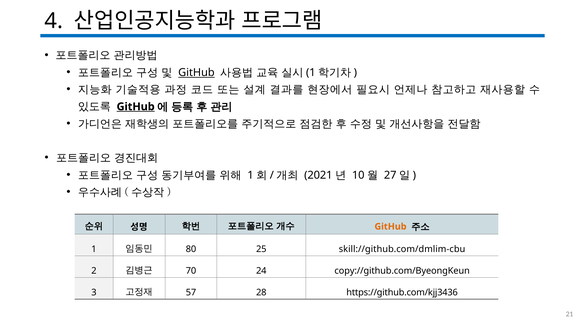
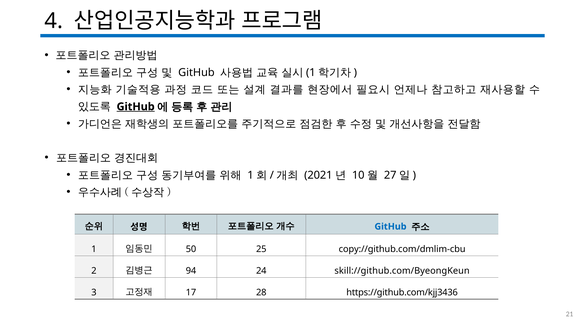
GitHub at (196, 72) underline: present -> none
GitHub at (391, 227) colour: orange -> blue
80: 80 -> 50
skill://github.com/dmlim-cbu: skill://github.com/dmlim-cbu -> copy://github.com/dmlim-cbu
70: 70 -> 94
copy://github.com/ByeongKeun: copy://github.com/ByeongKeun -> skill://github.com/ByeongKeun
57: 57 -> 17
